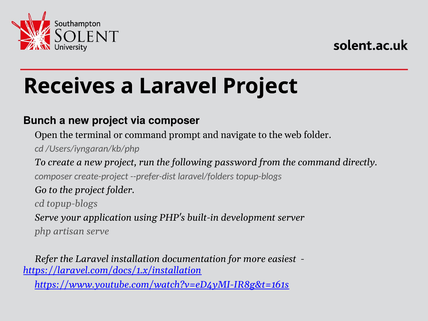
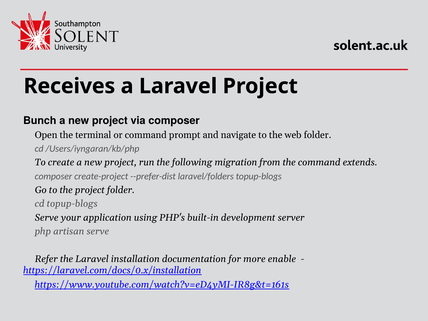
password: password -> migration
directly: directly -> extends
easiest: easiest -> enable
https://laravel.com/docs/1.x/installation: https://laravel.com/docs/1.x/installation -> https://laravel.com/docs/0.x/installation
